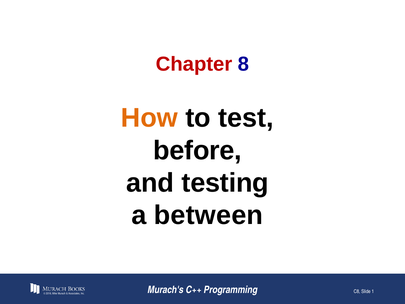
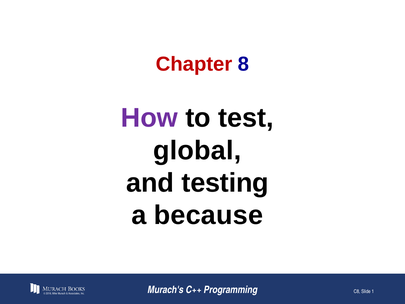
How colour: orange -> purple
before: before -> global
between: between -> because
